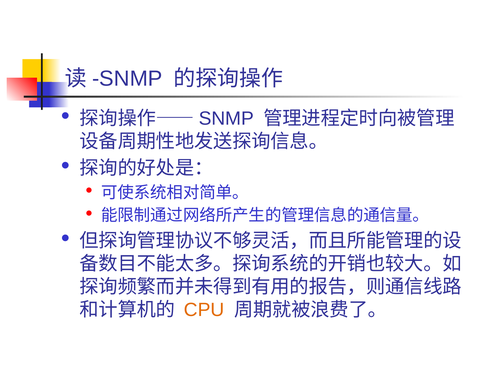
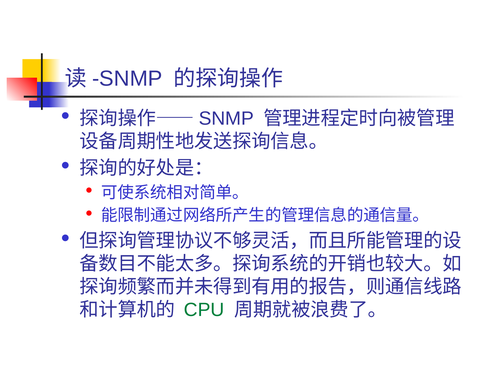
CPU colour: orange -> green
